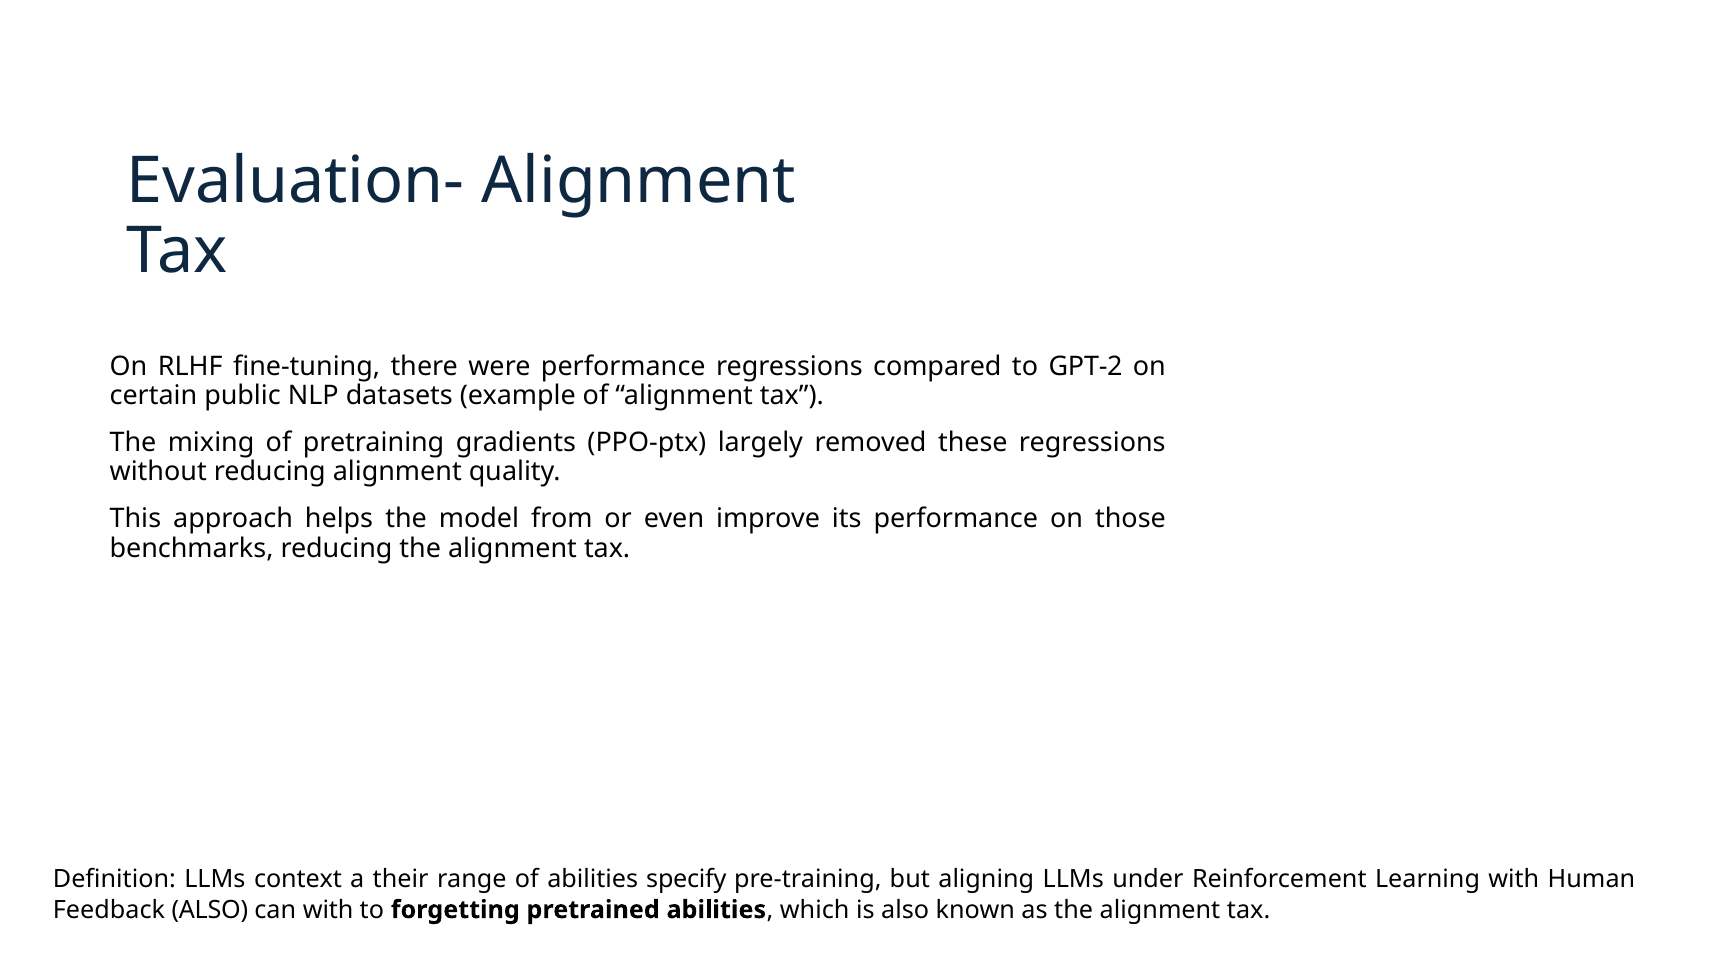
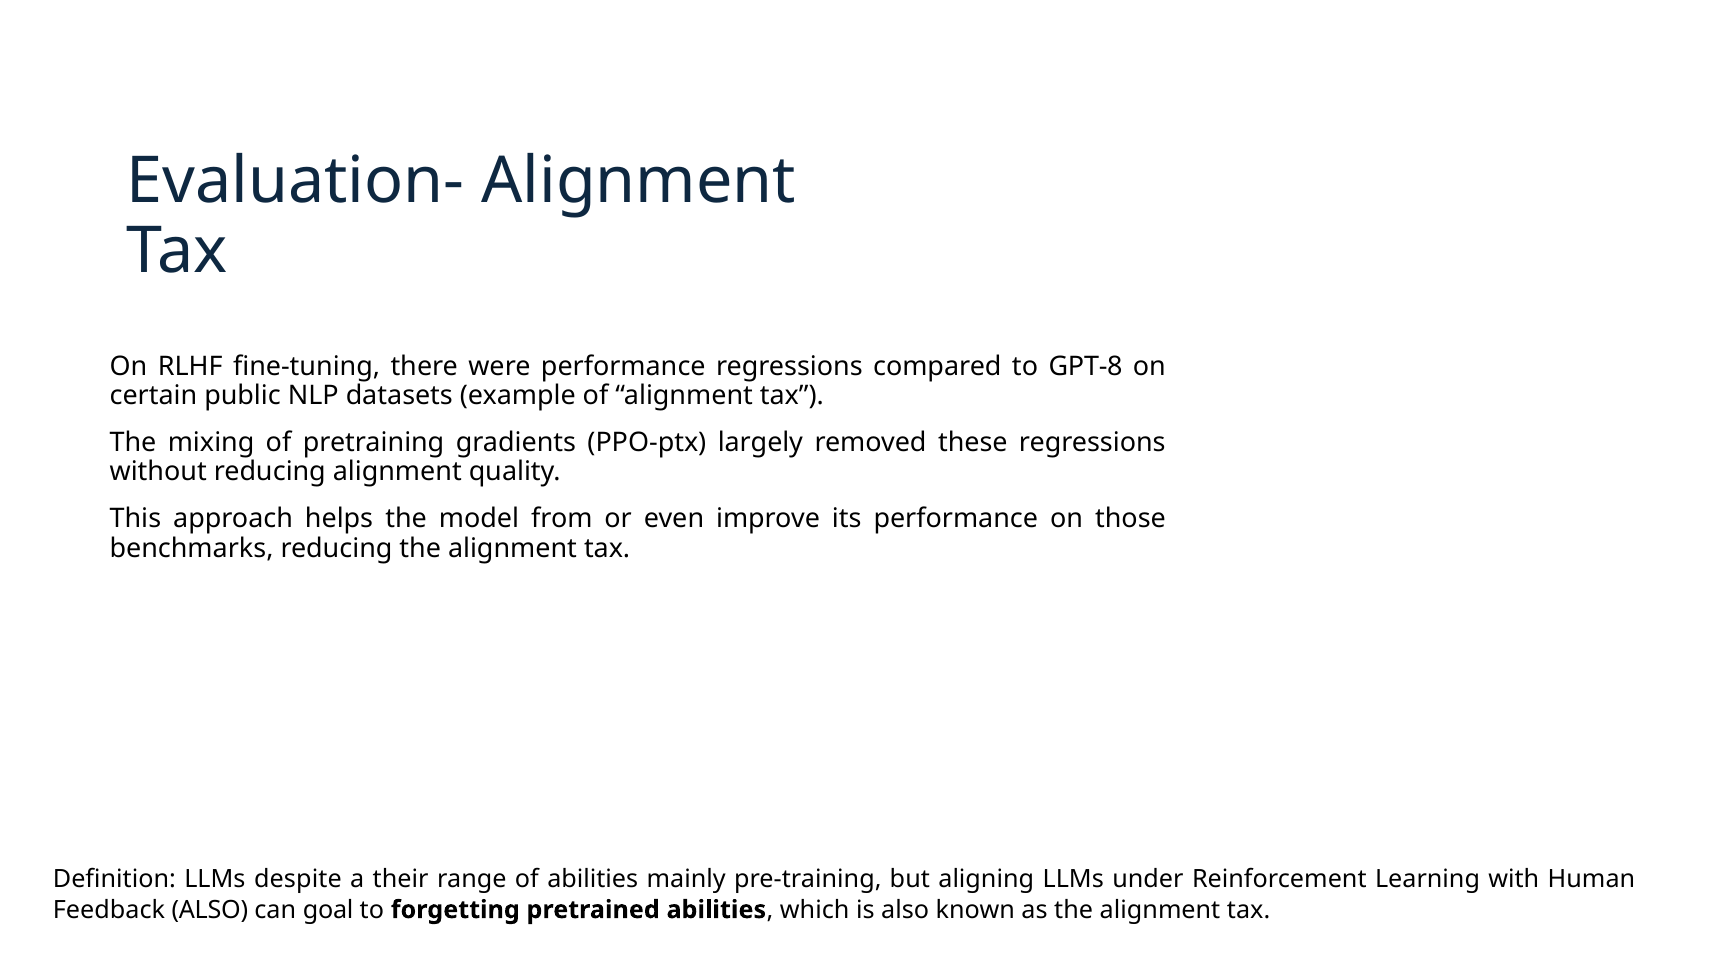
GPT-2: GPT-2 -> GPT-8
context: context -> despite
specify: specify -> mainly
can with: with -> goal
